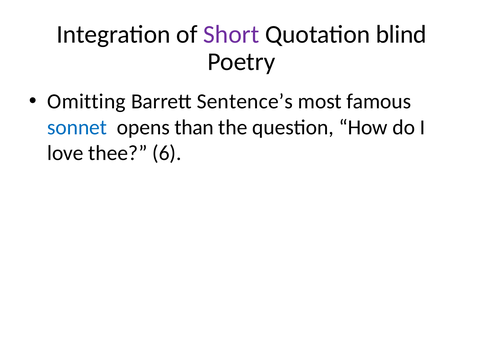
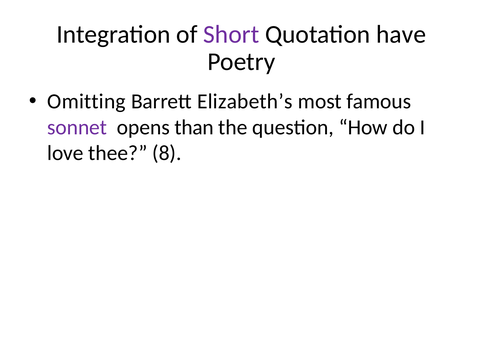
blind: blind -> have
Sentence’s: Sentence’s -> Elizabeth’s
sonnet colour: blue -> purple
6: 6 -> 8
